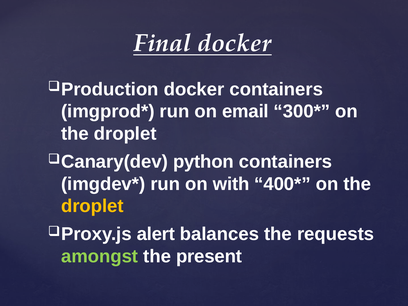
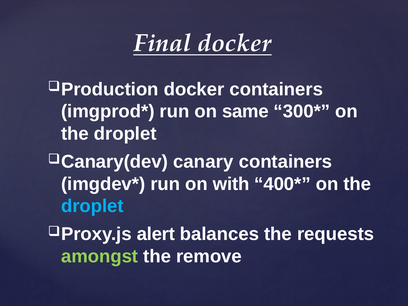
email: email -> same
python: python -> canary
droplet at (92, 206) colour: yellow -> light blue
present: present -> remove
